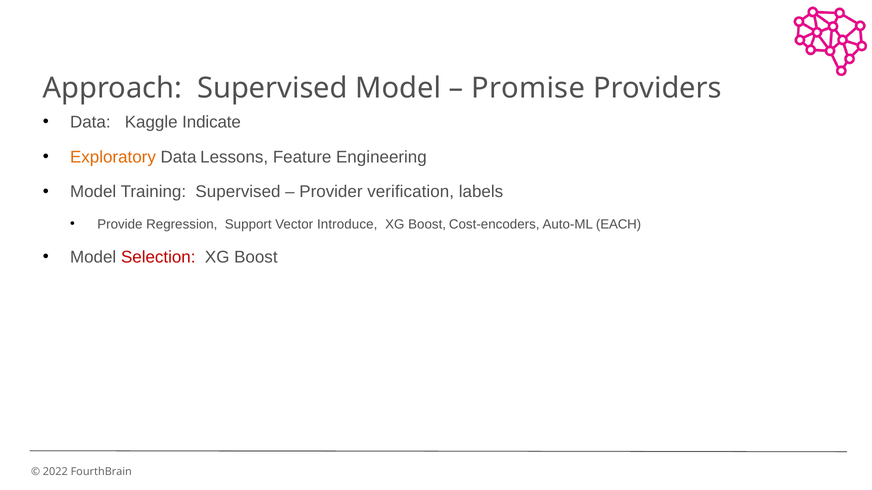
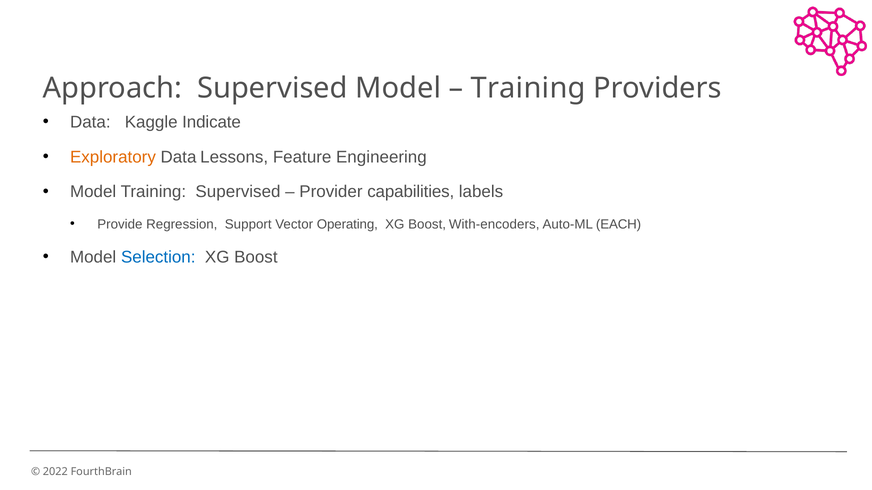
Promise at (528, 88): Promise -> Training
verification: verification -> capabilities
Introduce: Introduce -> Operating
Cost-encoders: Cost-encoders -> With-encoders
Selection colour: red -> blue
